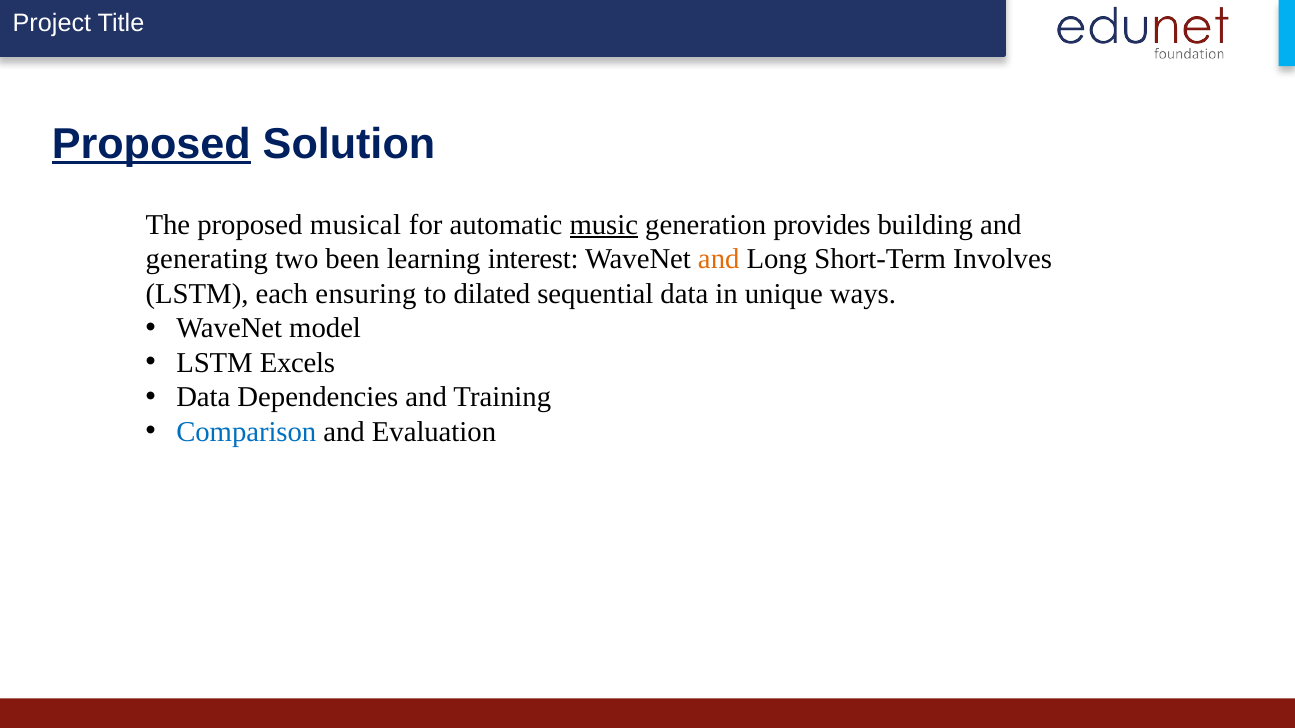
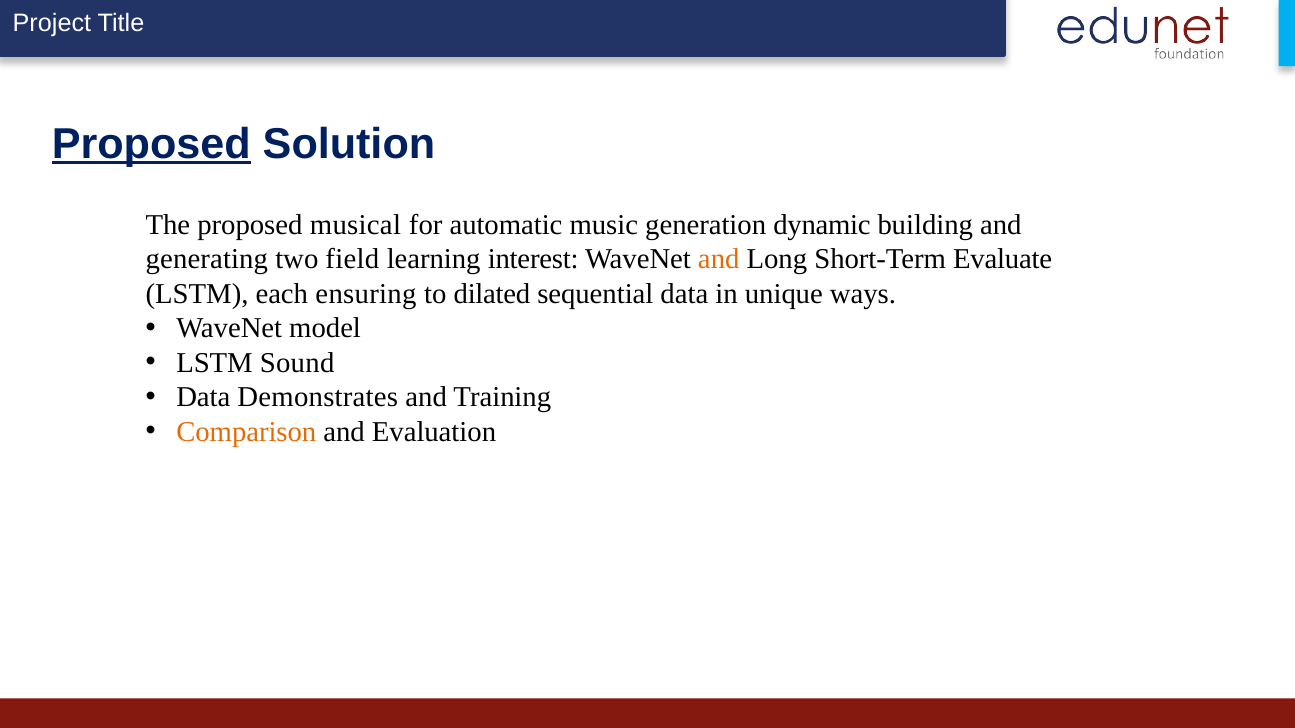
music underline: present -> none
provides: provides -> dynamic
been: been -> field
Involves: Involves -> Evaluate
Excels: Excels -> Sound
Dependencies: Dependencies -> Demonstrates
Comparison colour: blue -> orange
